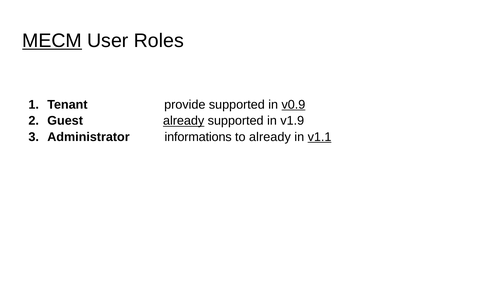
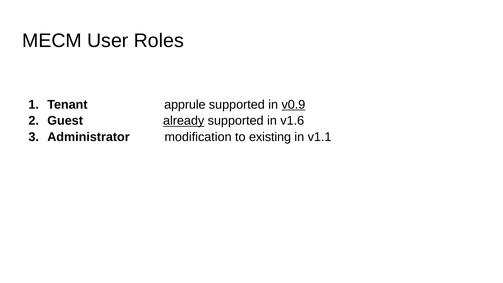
MECM underline: present -> none
provide: provide -> apprule
v1.9: v1.9 -> v1.6
informations: informations -> modification
to already: already -> existing
v1.1 underline: present -> none
